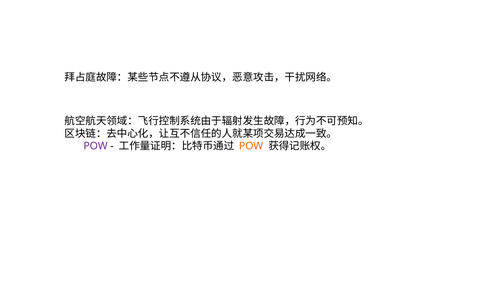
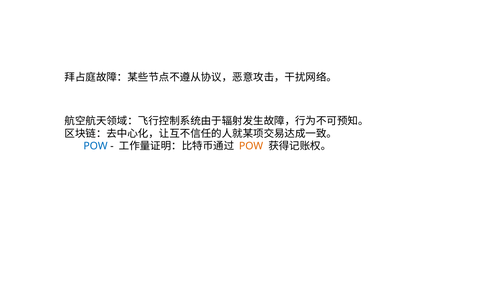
POW at (95, 146) colour: purple -> blue
